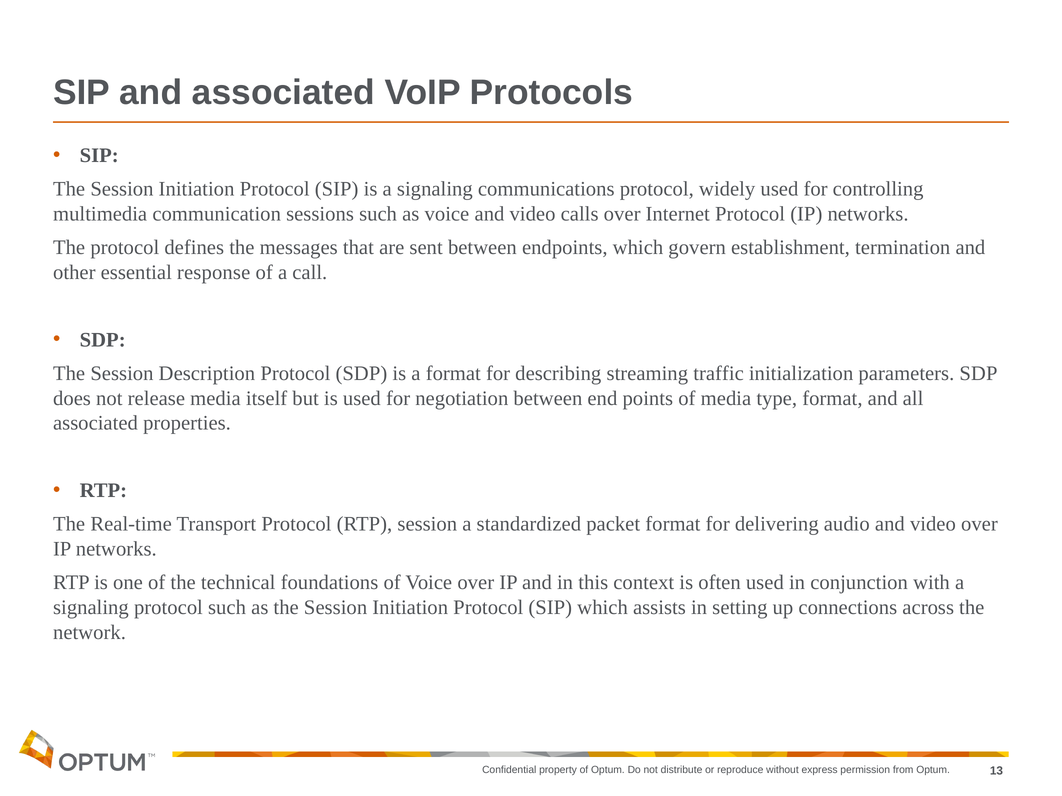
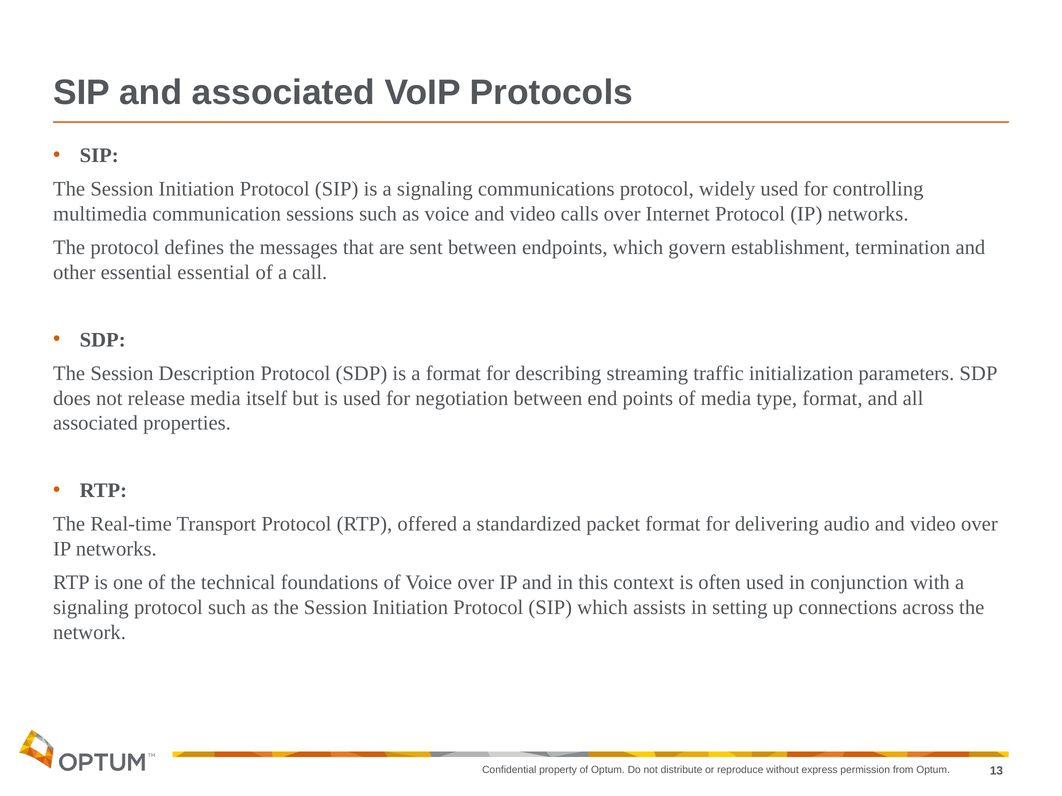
essential response: response -> essential
RTP session: session -> offered
